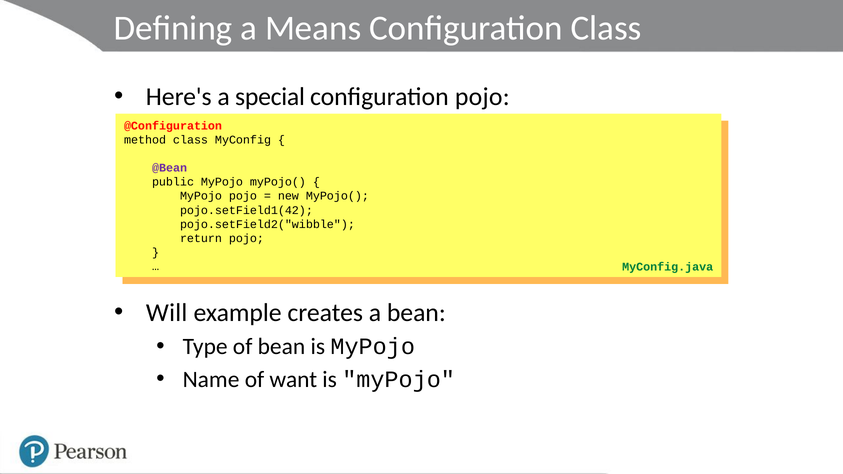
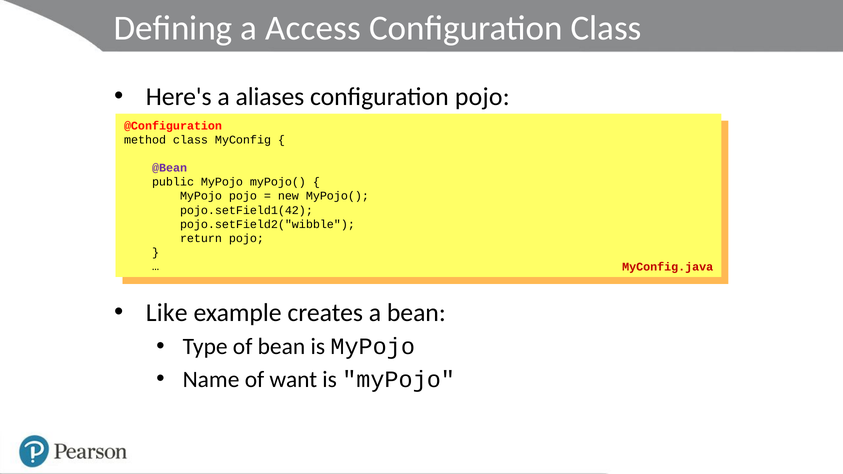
Means: Means -> Access
special: special -> aliases
MyConfig.java colour: green -> red
Will: Will -> Like
